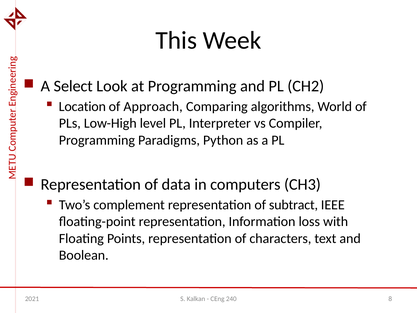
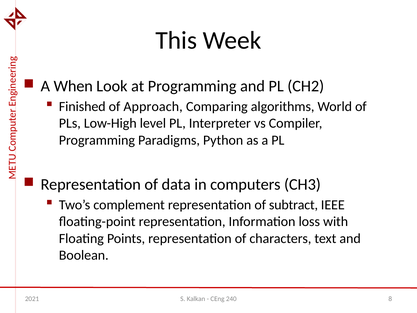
Select: Select -> When
Location: Location -> Finished
